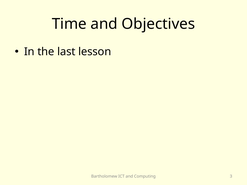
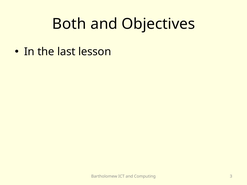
Time: Time -> Both
